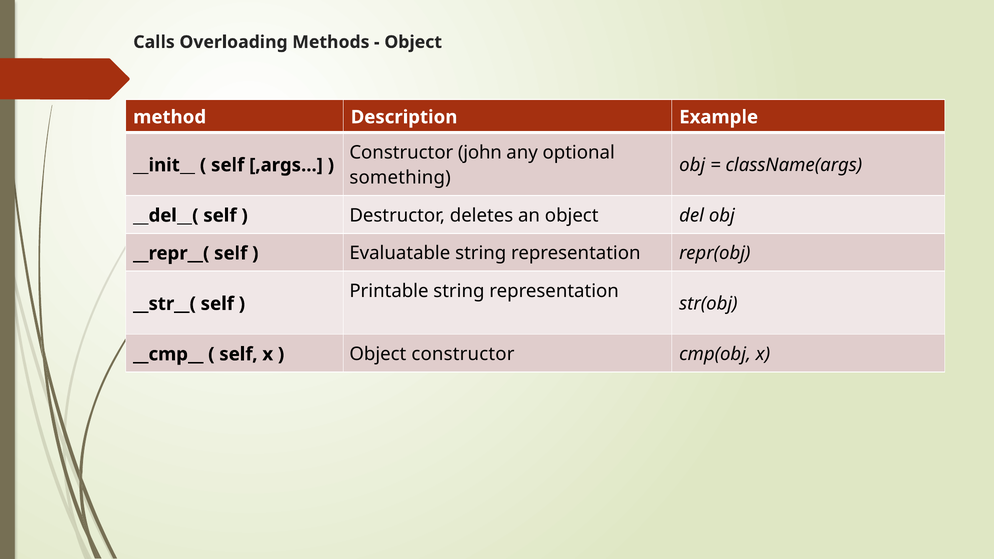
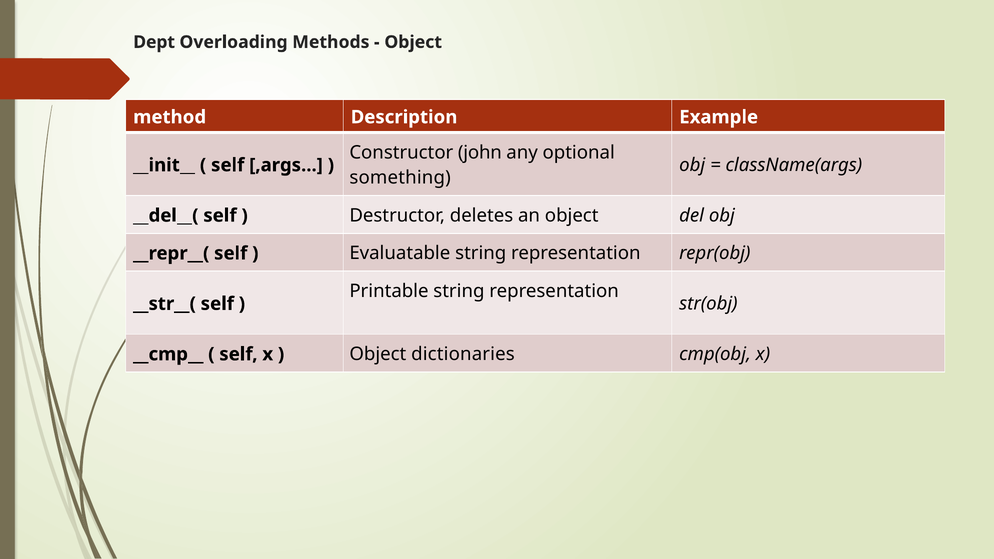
Calls: Calls -> Dept
Object constructor: constructor -> dictionaries
